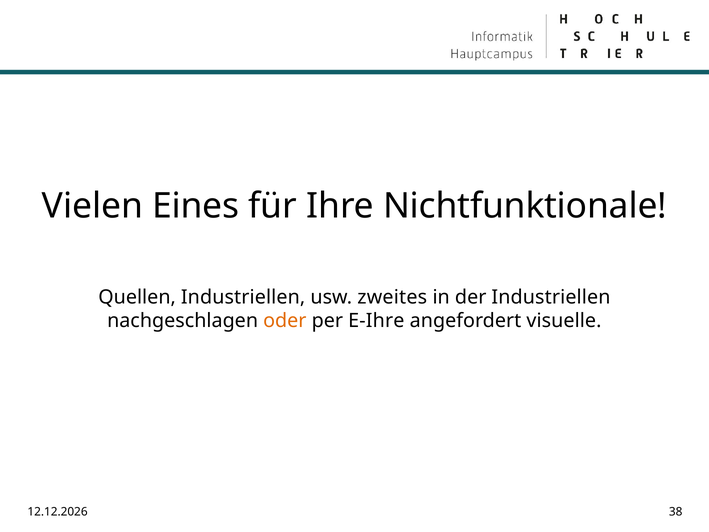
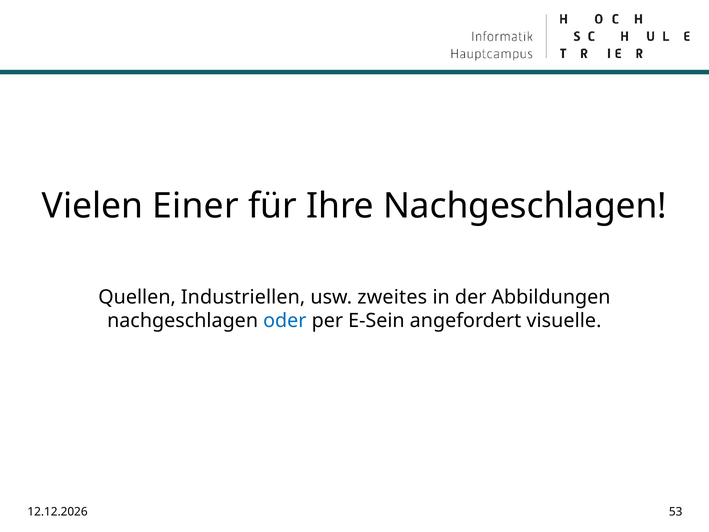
Eines: Eines -> Einer
Ihre Nichtfunktionale: Nichtfunktionale -> Nachgeschlagen
der Industriellen: Industriellen -> Abbildungen
oder colour: orange -> blue
E-Ihre: E-Ihre -> E-Sein
38: 38 -> 53
